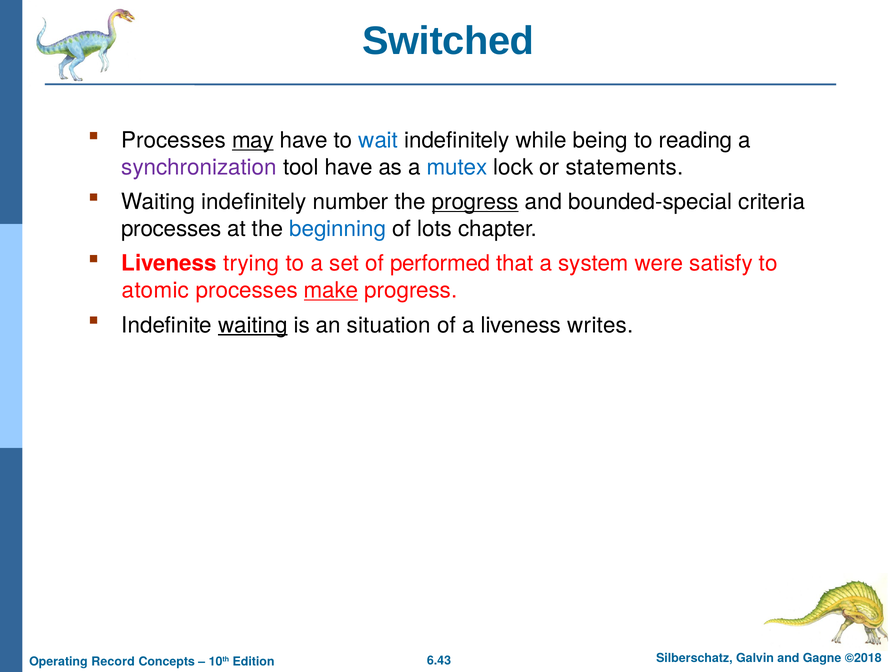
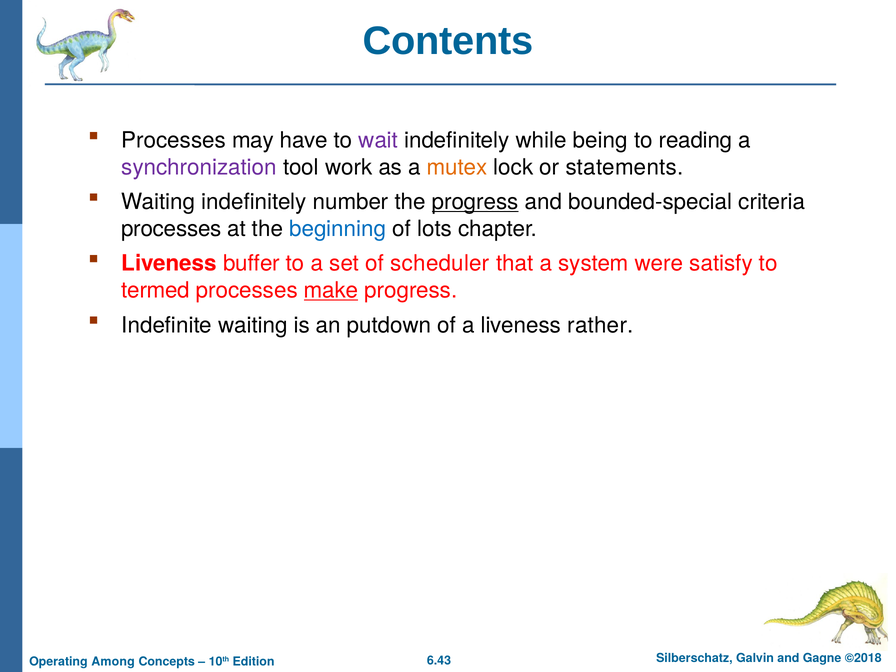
Switched: Switched -> Contents
may underline: present -> none
wait colour: blue -> purple
tool have: have -> work
mutex colour: blue -> orange
trying: trying -> buffer
performed: performed -> scheduler
atomic: atomic -> termed
waiting at (253, 325) underline: present -> none
situation: situation -> putdown
writes: writes -> rather
Record: Record -> Among
